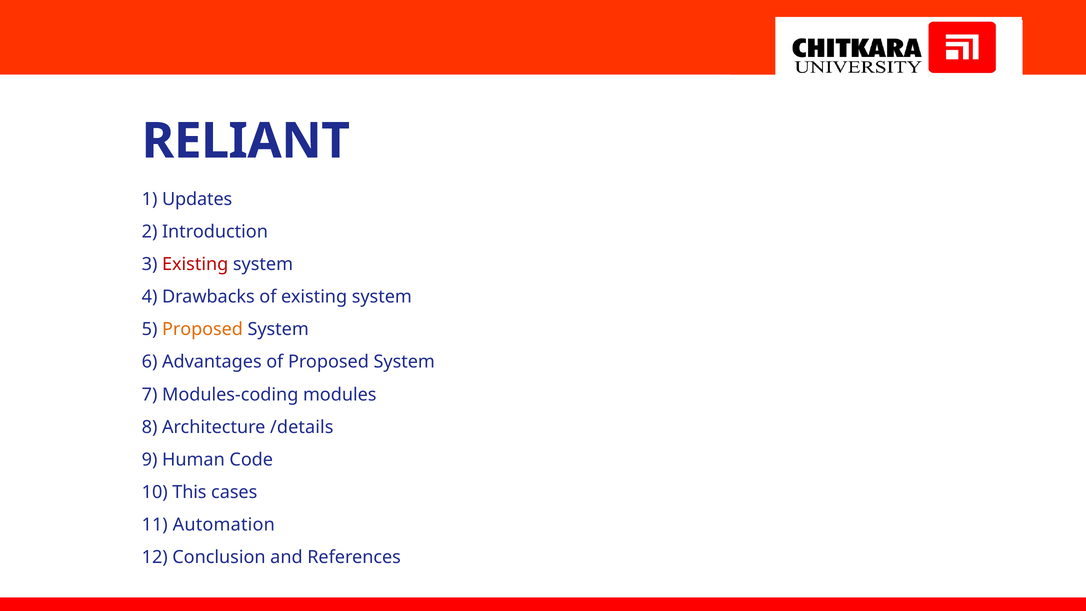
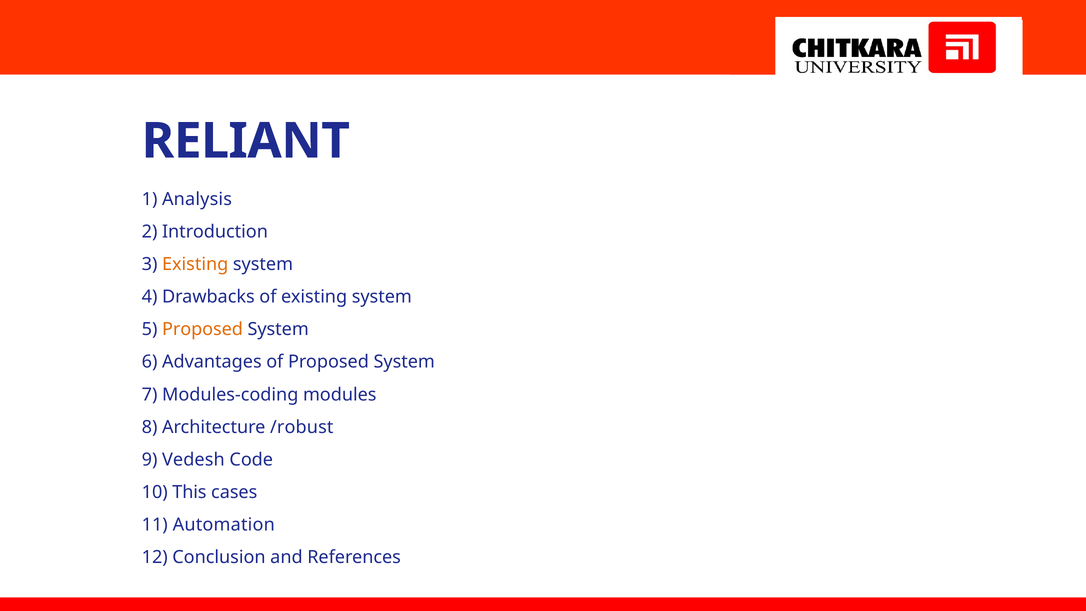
Updates: Updates -> Analysis
Existing at (195, 264) colour: red -> orange
/details: /details -> /robust
Human: Human -> Vedesh
